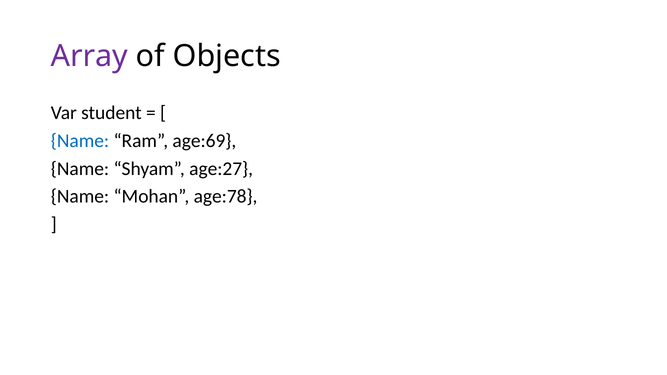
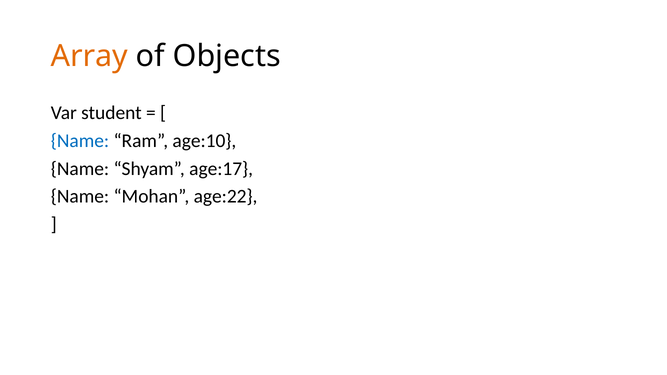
Array colour: purple -> orange
age:69: age:69 -> age:10
age:27: age:27 -> age:17
age:78: age:78 -> age:22
